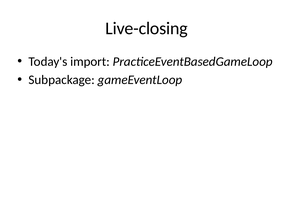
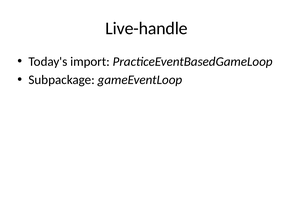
Live-closing: Live-closing -> Live-handle
